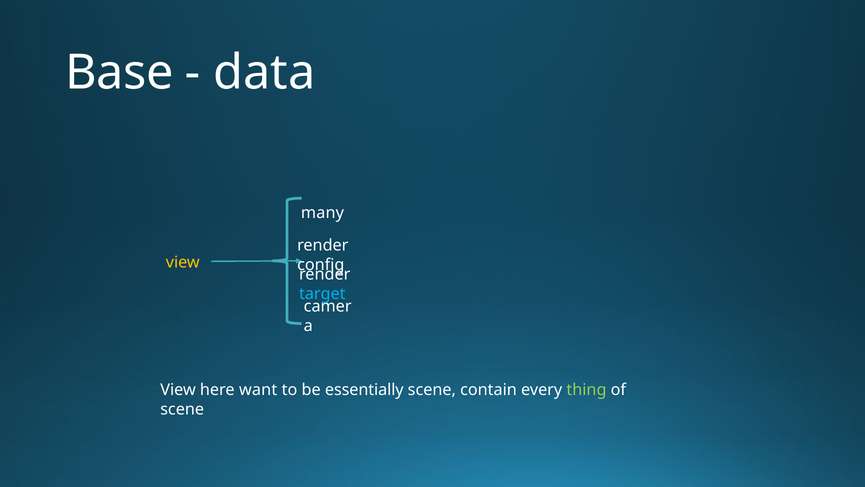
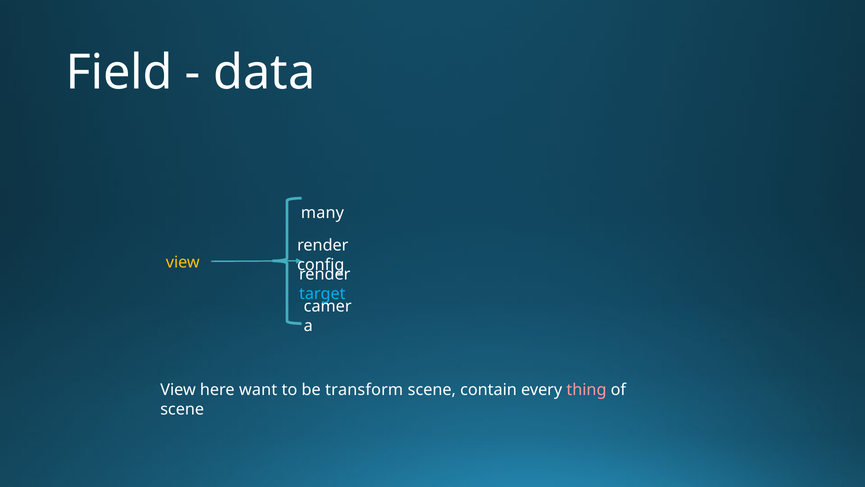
Base: Base -> Field
essentially: essentially -> transform
thing colour: light green -> pink
